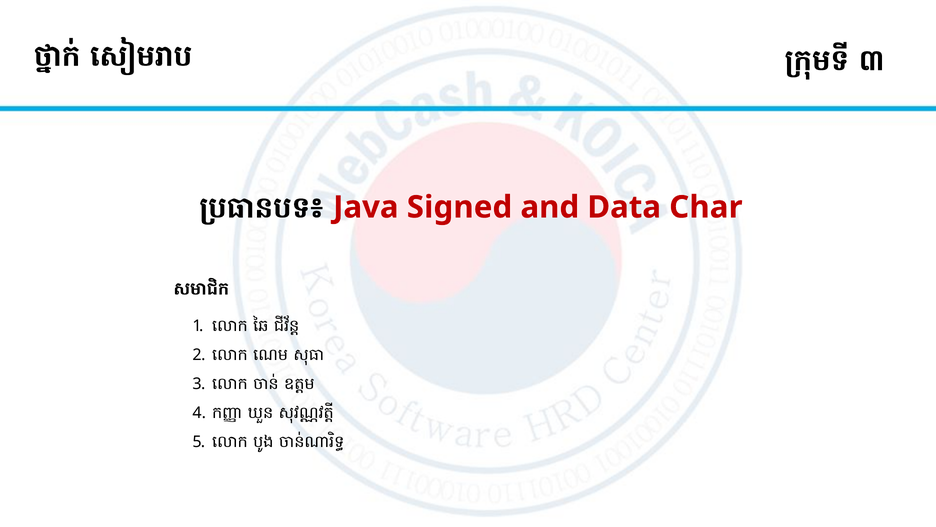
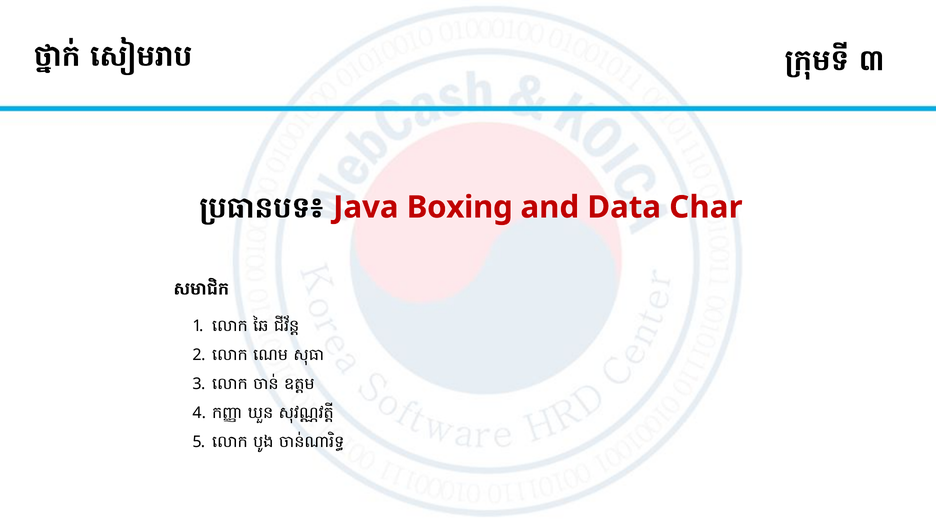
Signed: Signed -> Boxing
